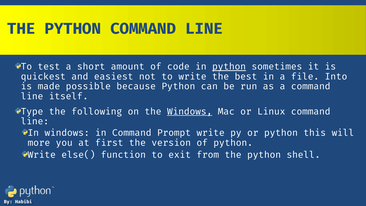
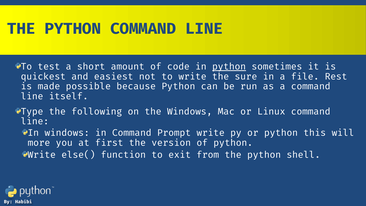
best: best -> sure
Into: Into -> Rest
Windows at (190, 112) underline: present -> none
